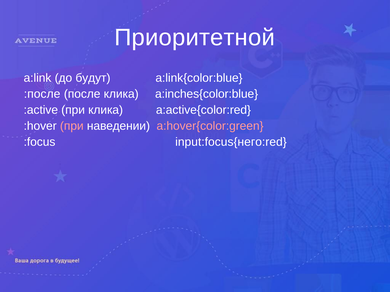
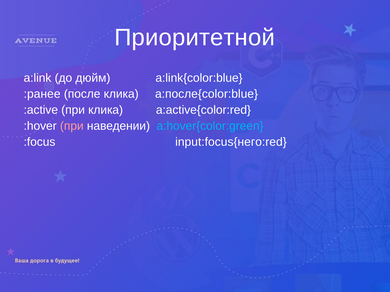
будут: будут -> дюйм
:после: :после -> :ранее
a:inches{color:blue: a:inches{color:blue -> a:после{color:blue
a:hover{color:green colour: pink -> light blue
